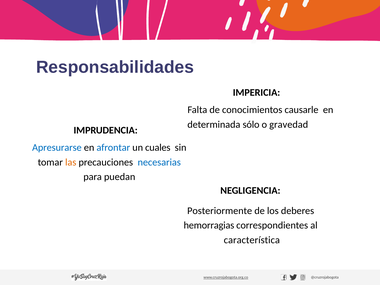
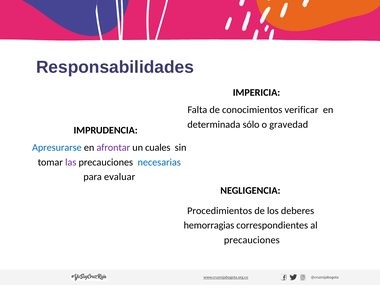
causarle: causarle -> verificar
afrontar colour: blue -> purple
las colour: orange -> purple
puedan: puedan -> evaluar
Posteriormente: Posteriormente -> Procedimientos
característica at (252, 240): característica -> precauciones
